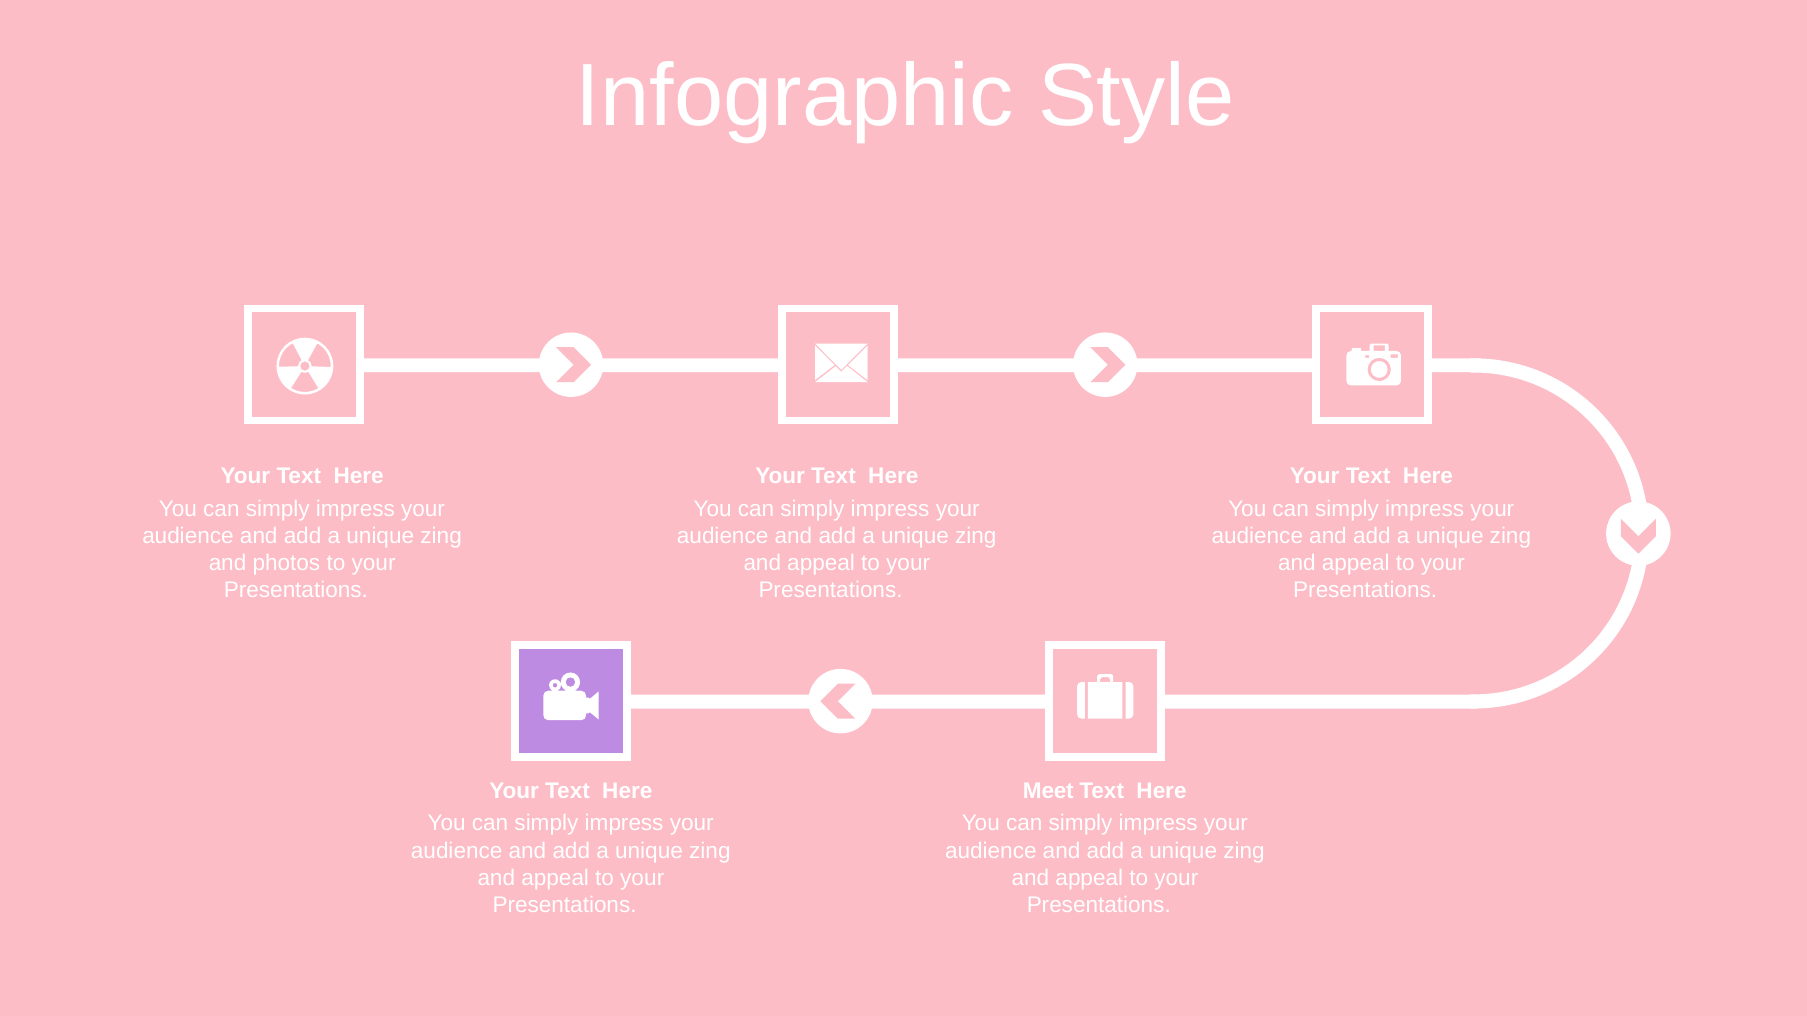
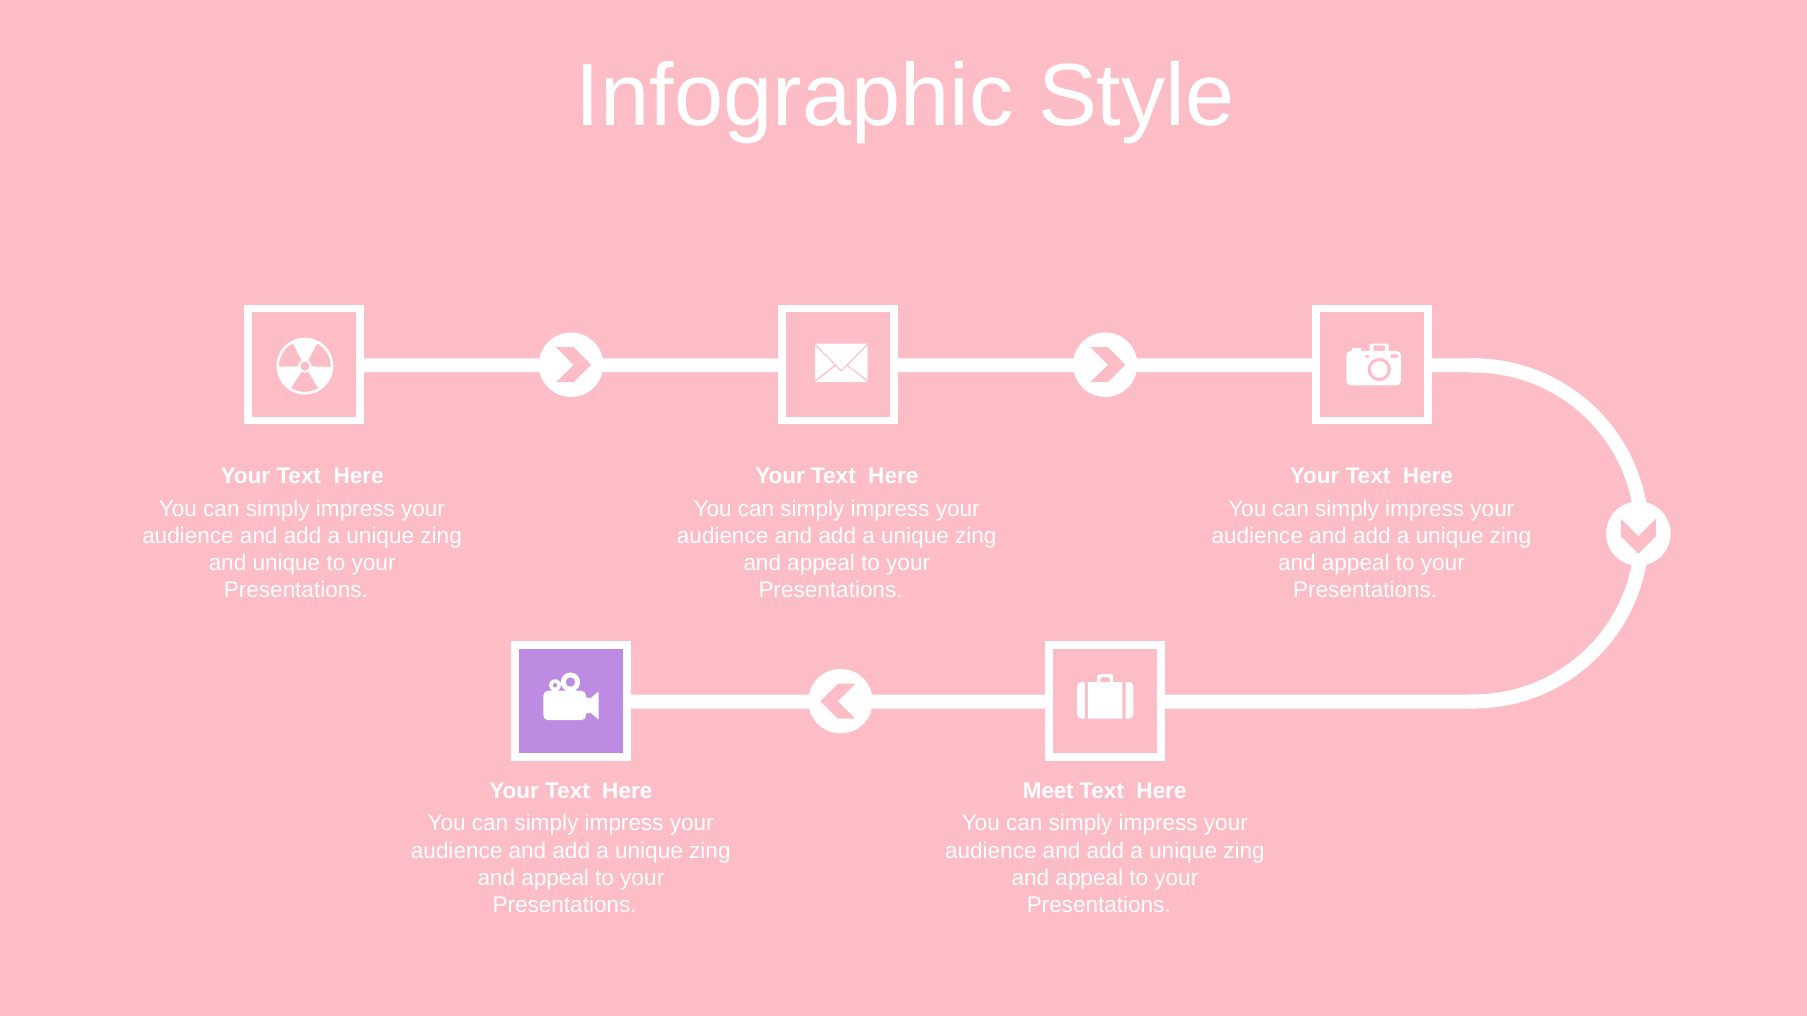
and photos: photos -> unique
